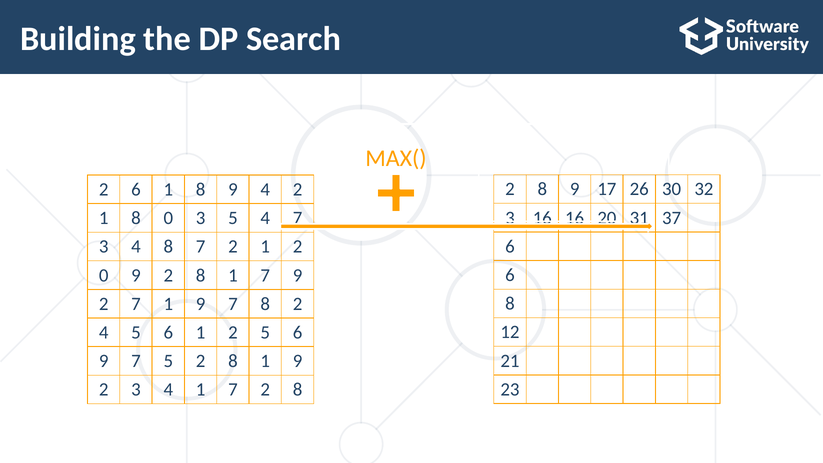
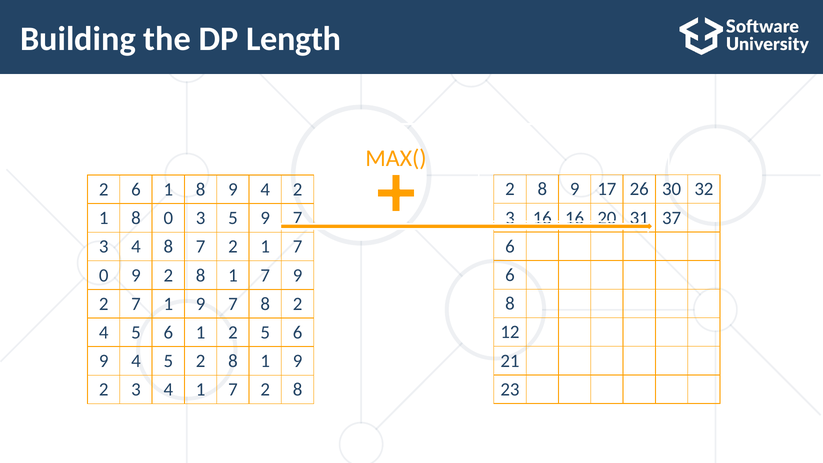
Search: Search -> Length
5 4: 4 -> 9
2 1 2: 2 -> 7
7 at (136, 361): 7 -> 4
